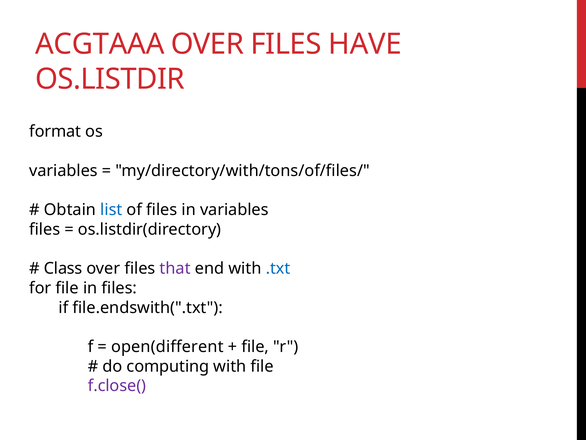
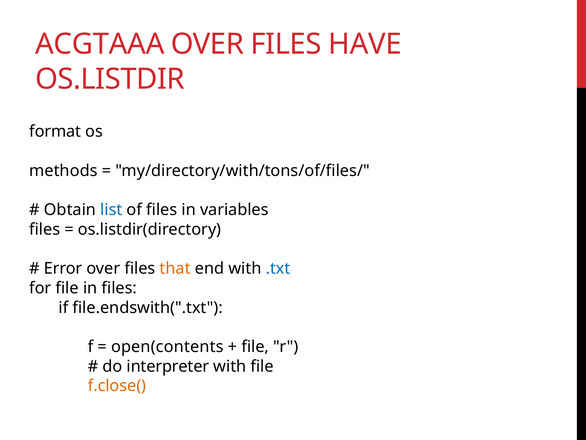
variables at (63, 170): variables -> methods
Class: Class -> Error
that colour: purple -> orange
open(different: open(different -> open(contents
computing: computing -> interpreter
f.close( colour: purple -> orange
